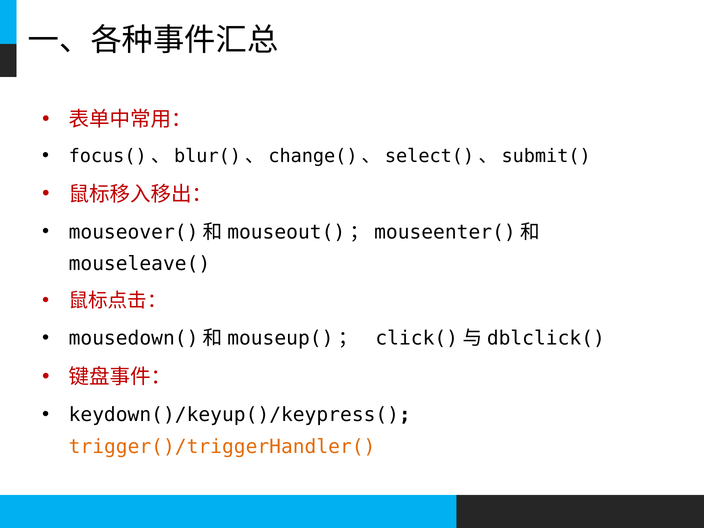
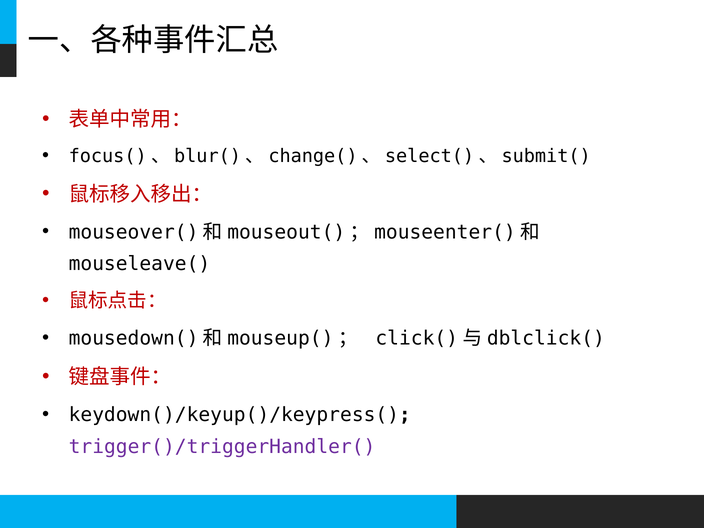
trigger()/triggerHandler( colour: orange -> purple
